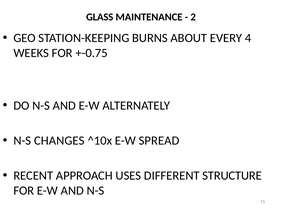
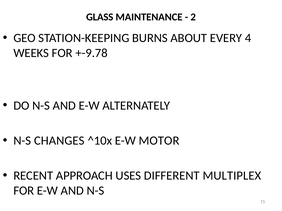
+-0.75: +-0.75 -> +-9.78
SPREAD: SPREAD -> MOTOR
STRUCTURE: STRUCTURE -> MULTIPLEX
